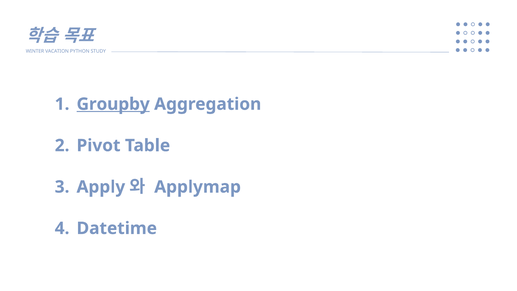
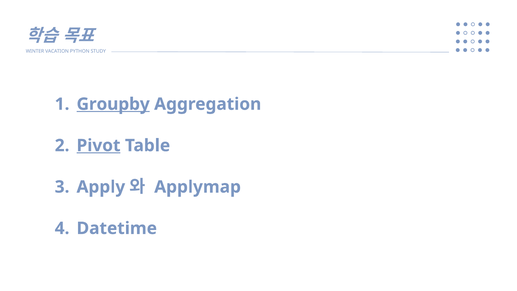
Pivot underline: none -> present
